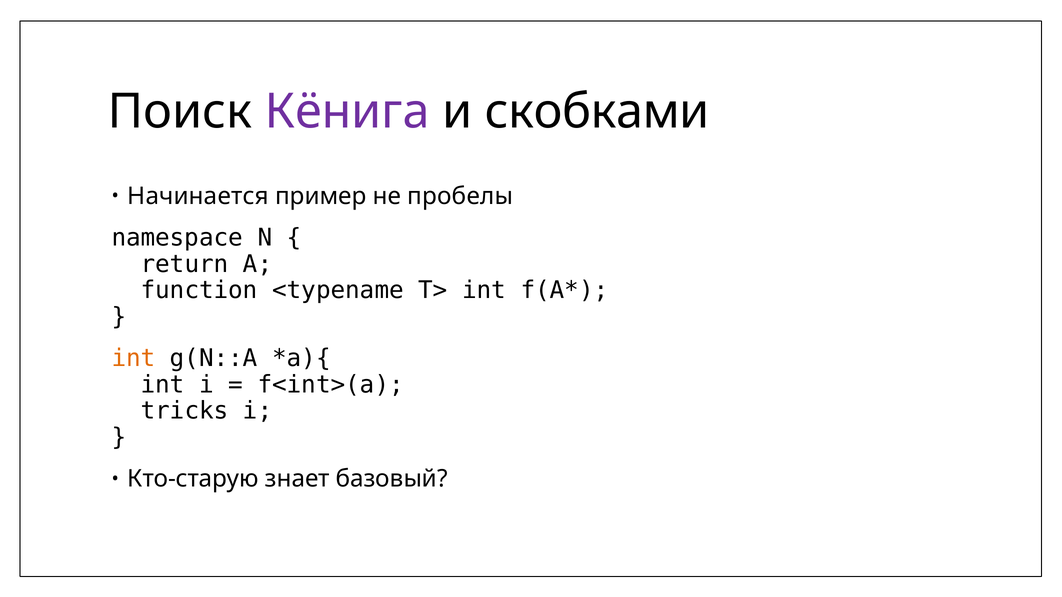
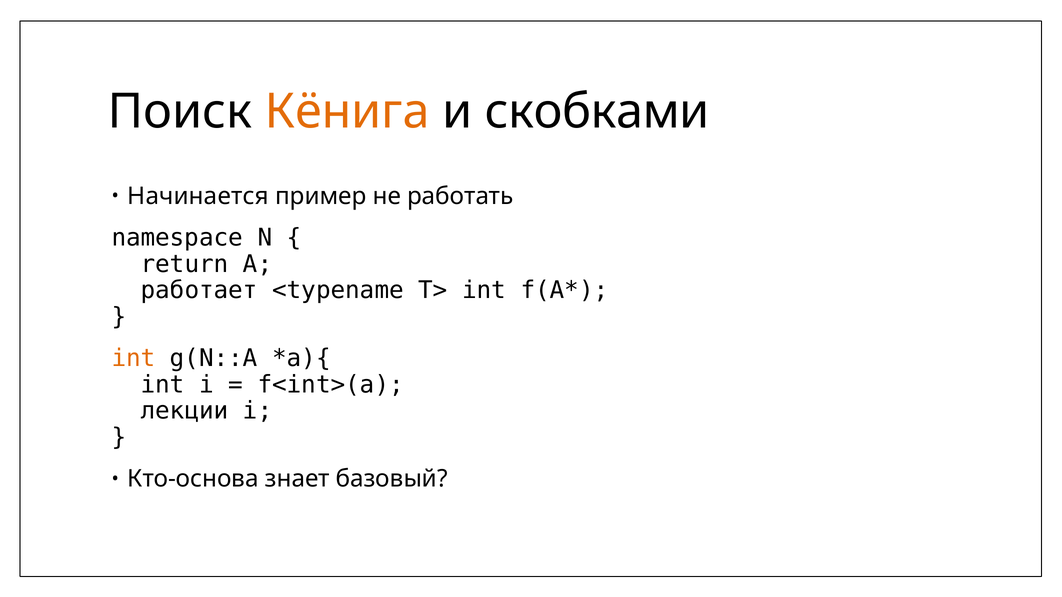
Кёнига colour: purple -> orange
пробелы: пробелы -> работать
function: function -> работает
tricks: tricks -> лекции
Кто-старую: Кто-старую -> Кто-основа
